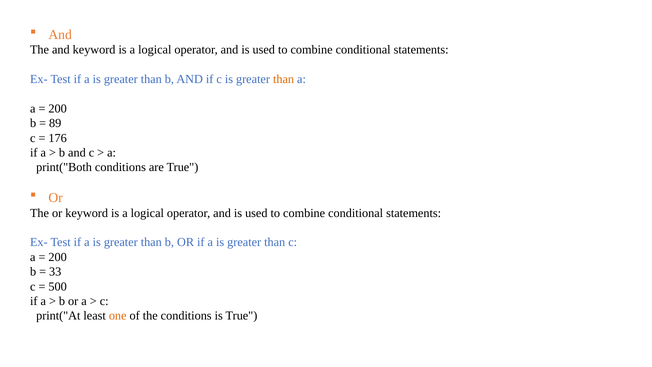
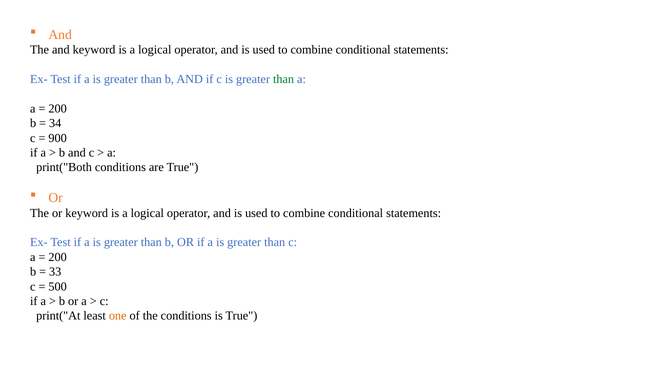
than at (284, 79) colour: orange -> green
89: 89 -> 34
176: 176 -> 900
